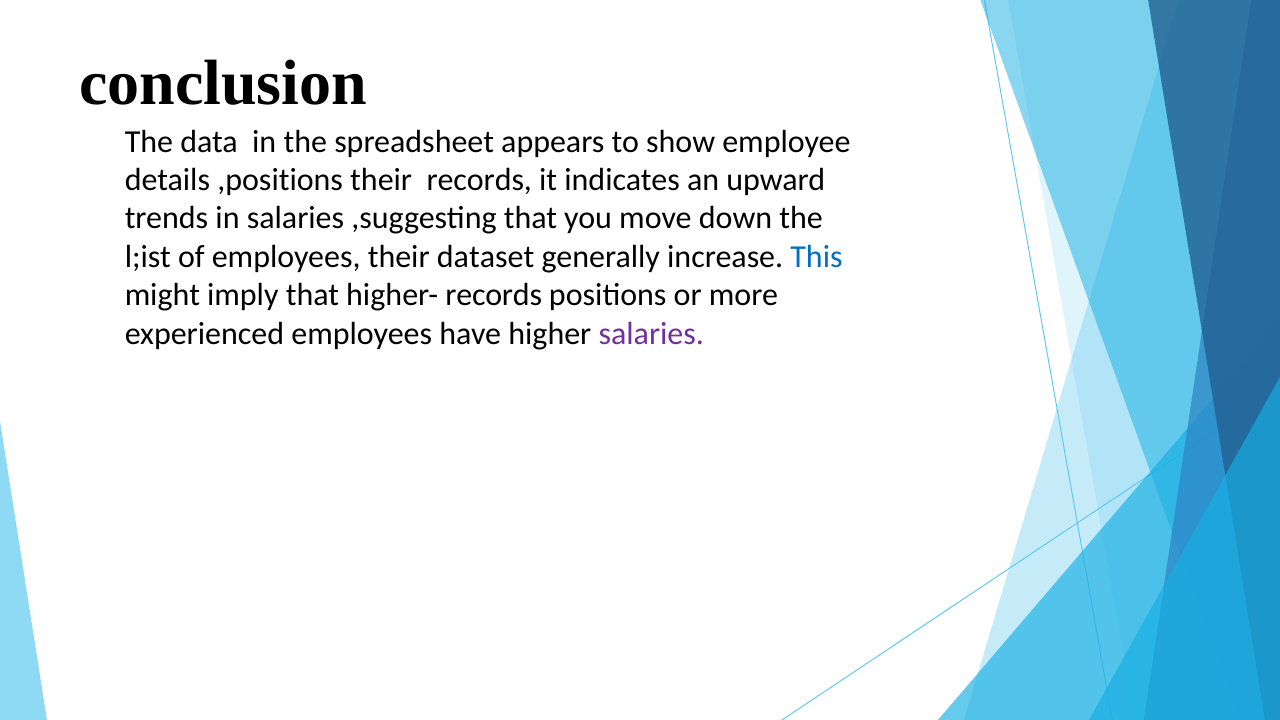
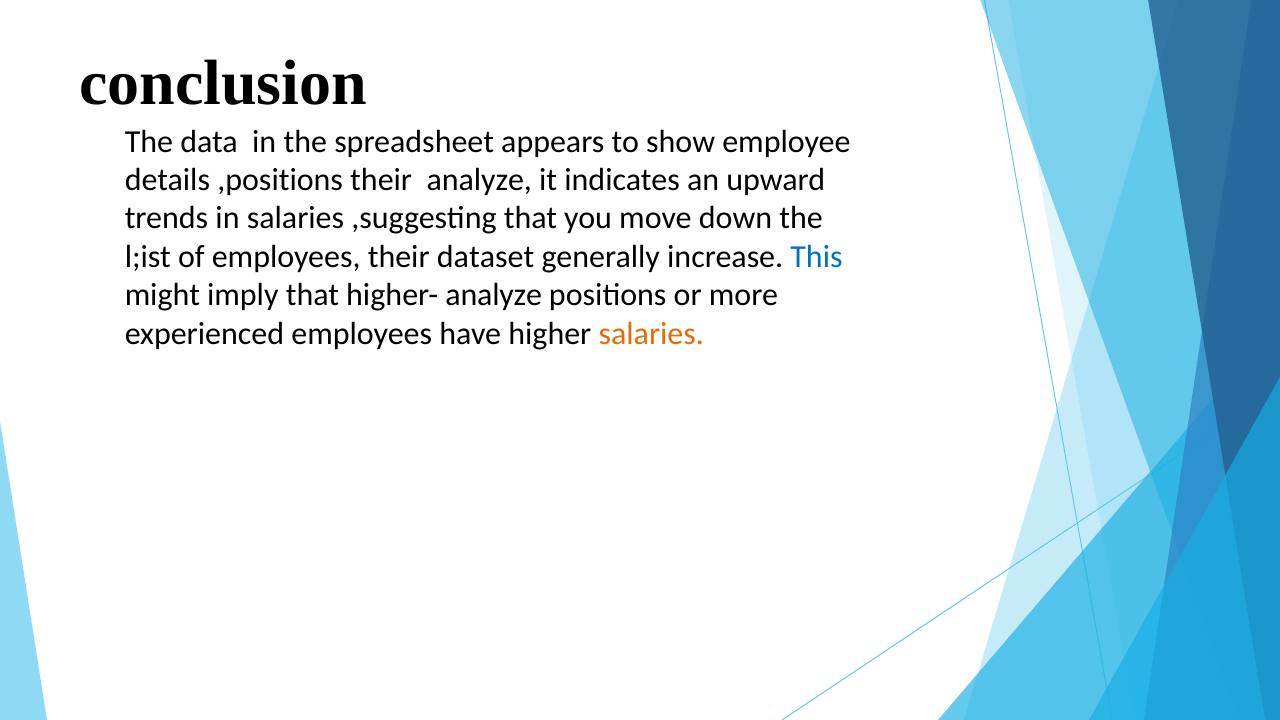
their records: records -> analyze
higher- records: records -> analyze
salaries at (651, 334) colour: purple -> orange
